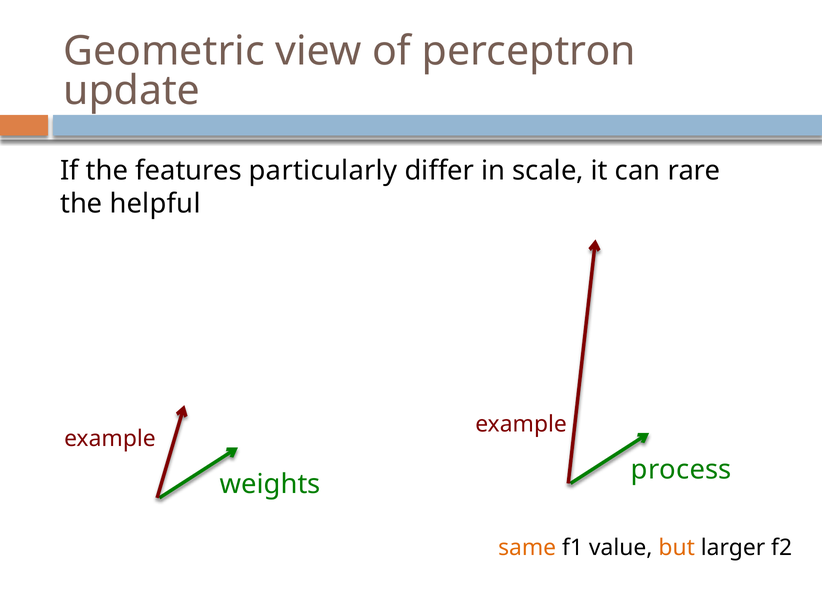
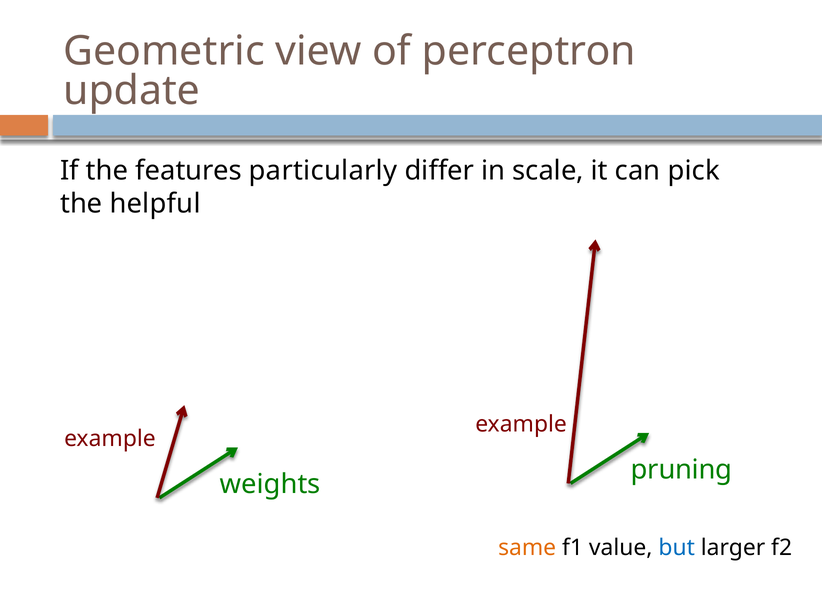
rare: rare -> pick
process: process -> pruning
but colour: orange -> blue
